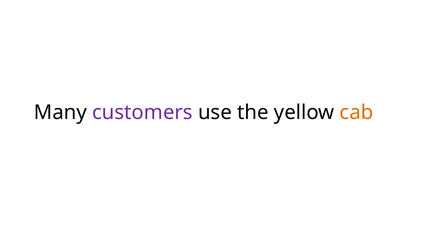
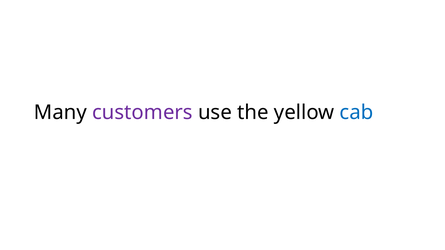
cab colour: orange -> blue
